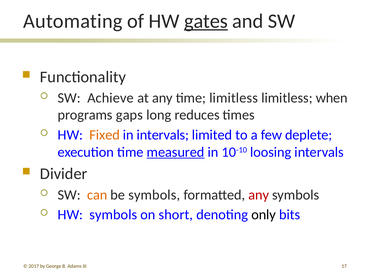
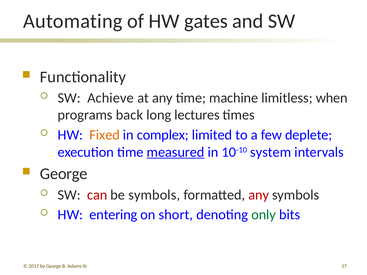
gates underline: present -> none
time limitless: limitless -> machine
gaps: gaps -> back
reduces: reduces -> lectures
in intervals: intervals -> complex
loosing: loosing -> system
Divider at (64, 174): Divider -> George
can colour: orange -> red
HW symbols: symbols -> entering
only colour: black -> green
